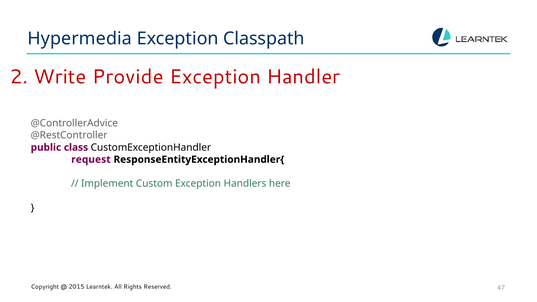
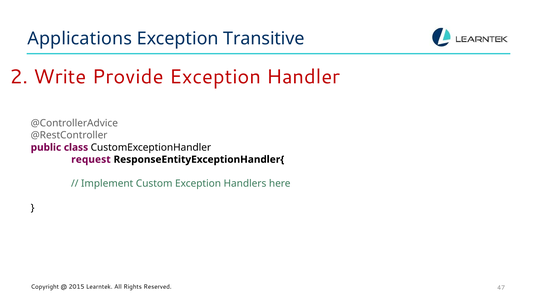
Hypermedia: Hypermedia -> Applications
Classpath: Classpath -> Transitive
